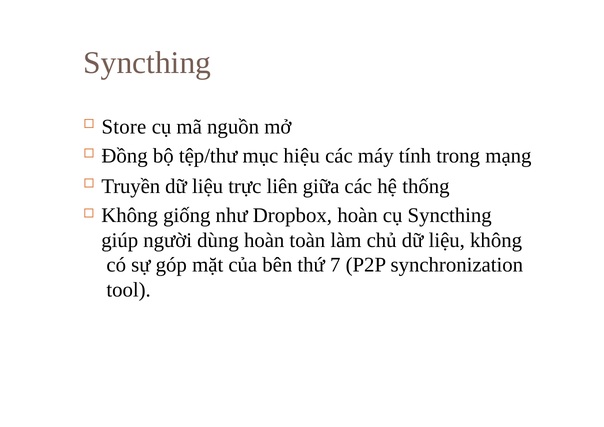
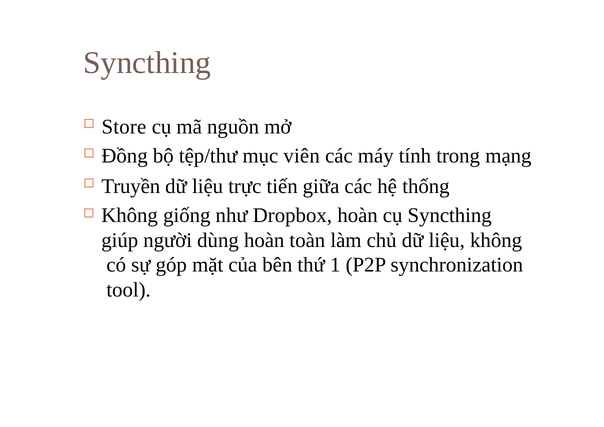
hiệu: hiệu -> viên
liên: liên -> tiến
7: 7 -> 1
